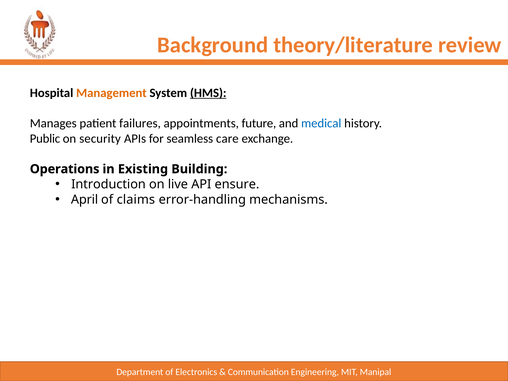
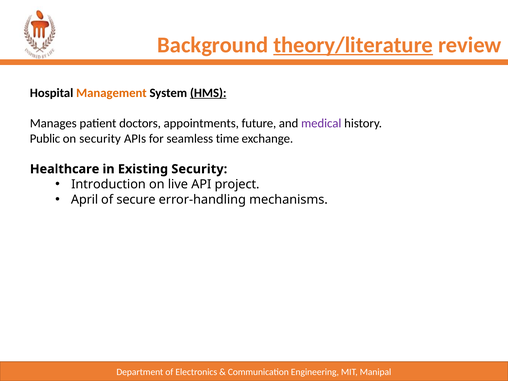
theory/literature underline: none -> present
failures: failures -> doctors
medical colour: blue -> purple
care: care -> time
Operations: Operations -> Healthcare
Existing Building: Building -> Security
ensure: ensure -> project
claims: claims -> secure
